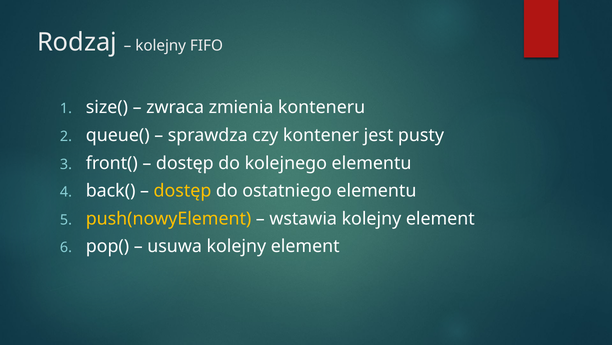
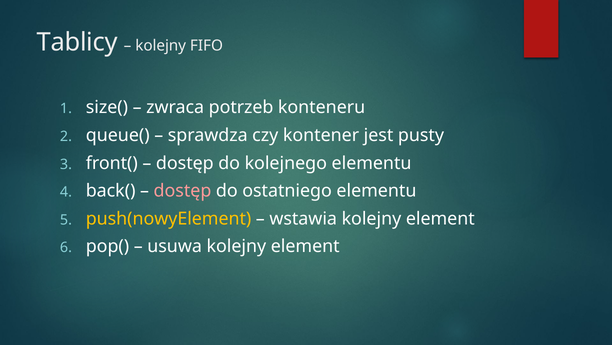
Rodzaj: Rodzaj -> Tablicy
zmienia: zmienia -> potrzeb
dostęp at (182, 191) colour: yellow -> pink
